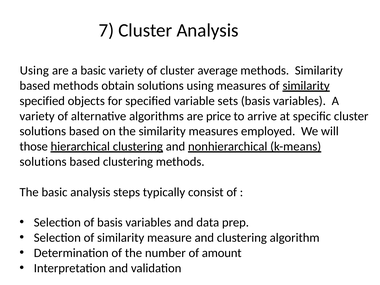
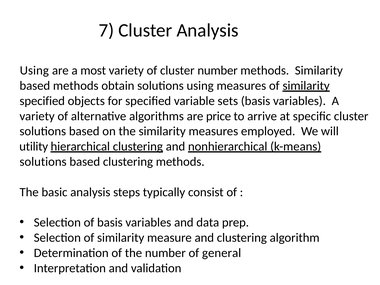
a basic: basic -> most
cluster average: average -> number
those: those -> utility
amount: amount -> general
